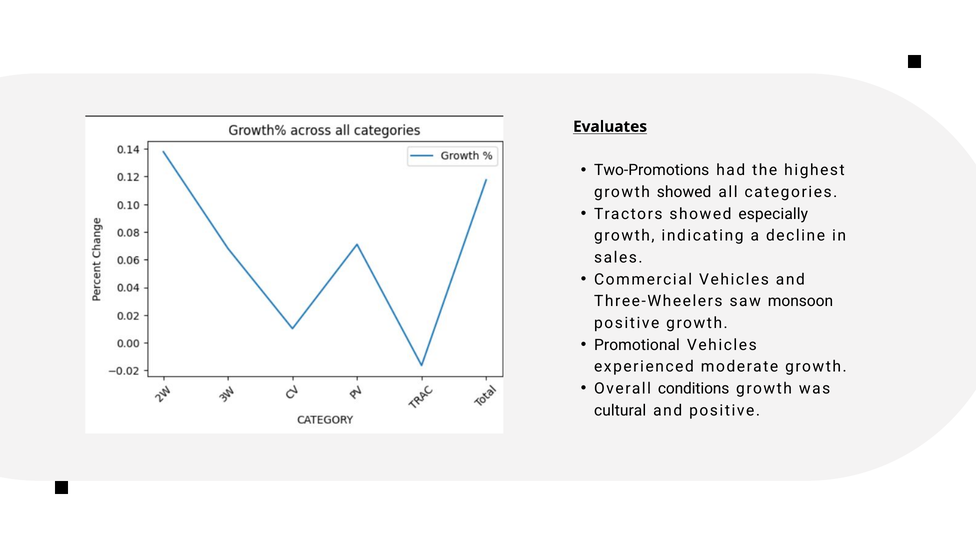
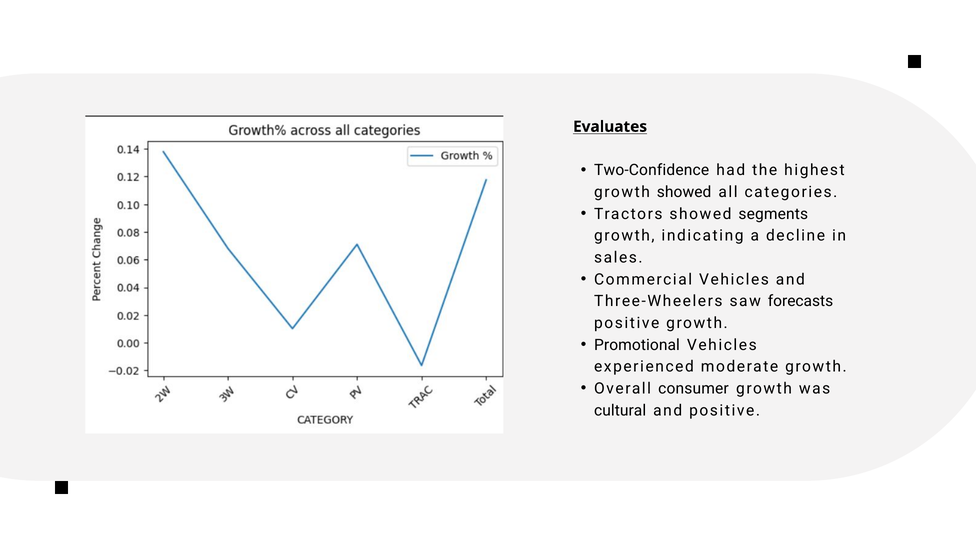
Two-Promotions: Two-Promotions -> Two-Confidence
especially: especially -> segments
monsoon: monsoon -> forecasts
conditions: conditions -> consumer
